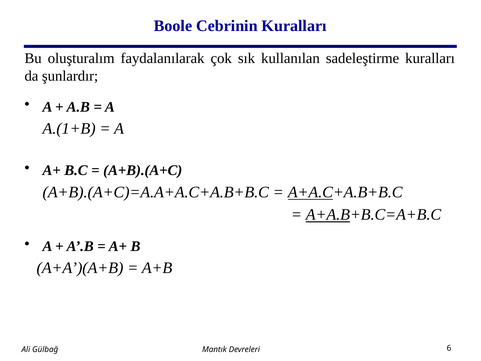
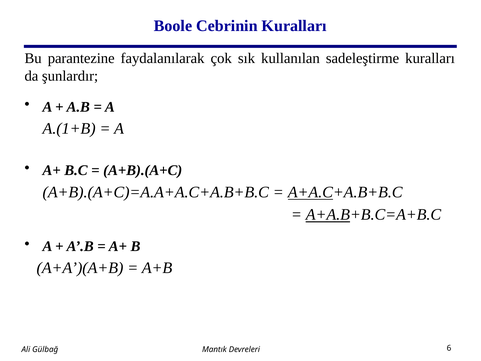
oluşturalım: oluşturalım -> parantezine
